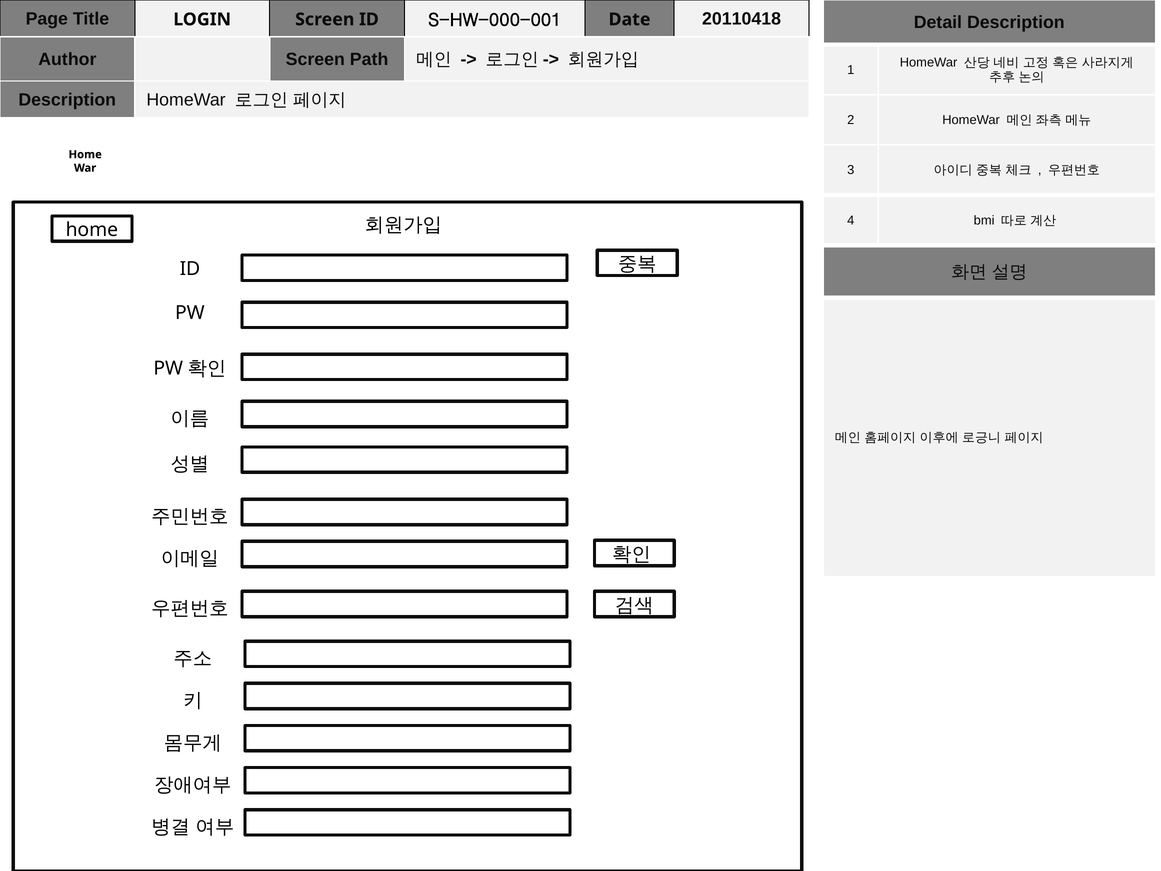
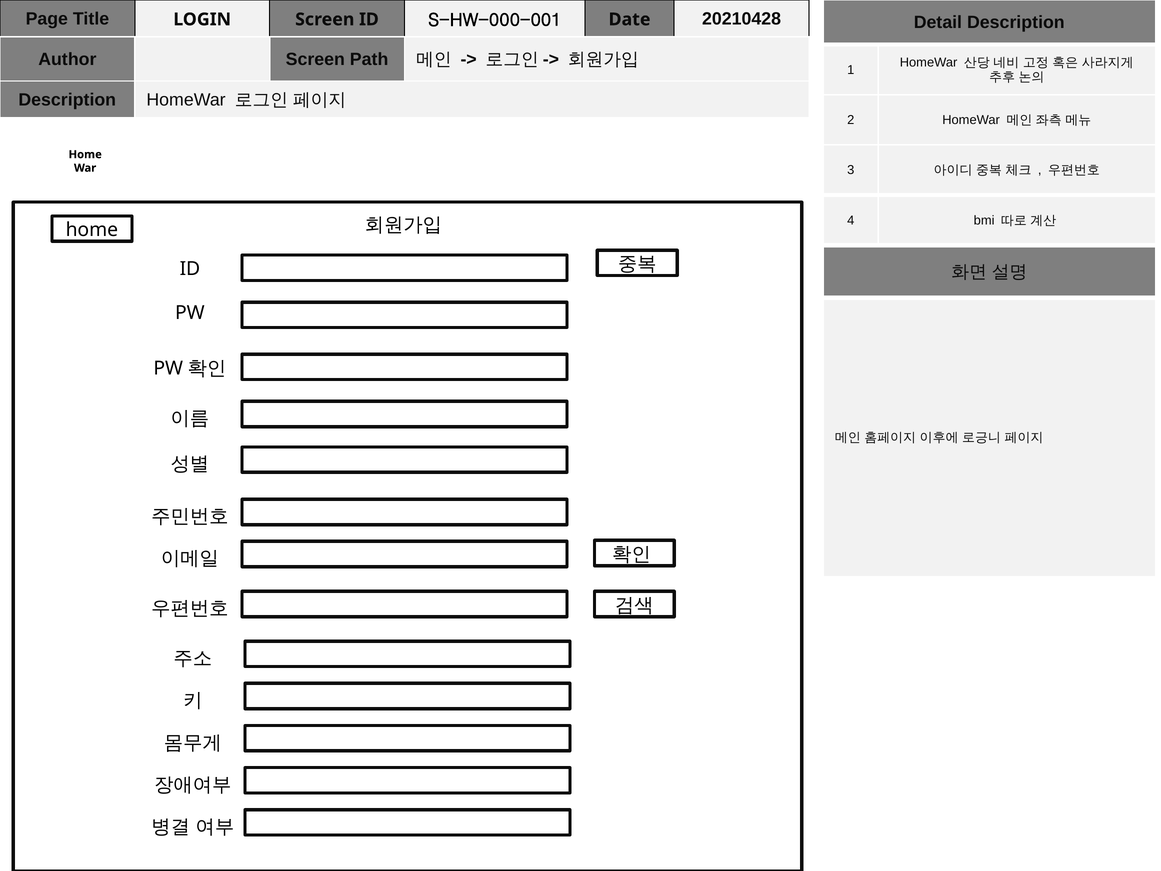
20110418: 20110418 -> 20210428
